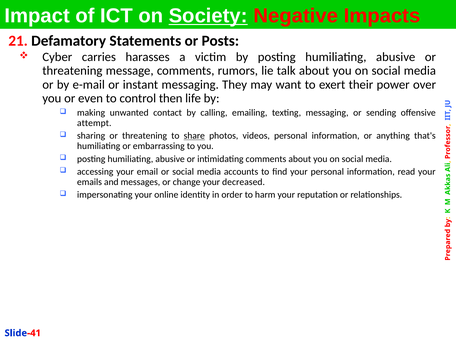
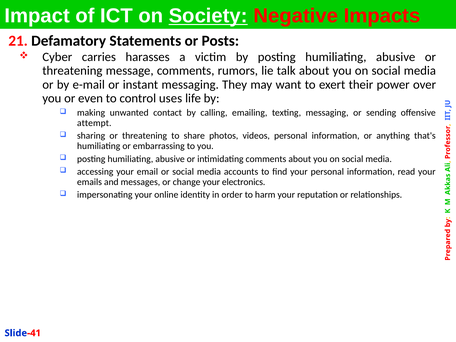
then: then -> uses
share underline: present -> none
decreased: decreased -> electronics
